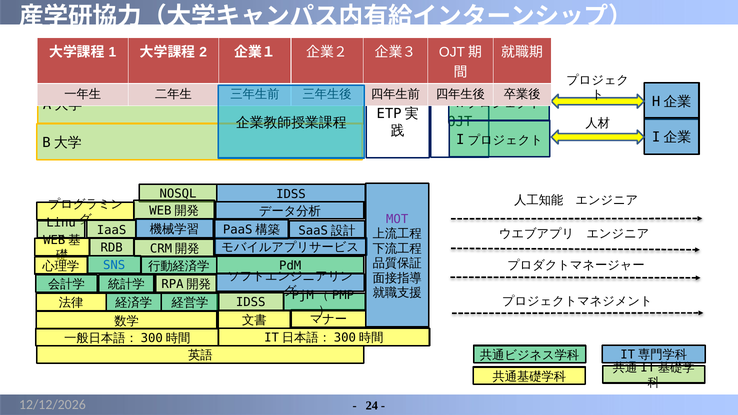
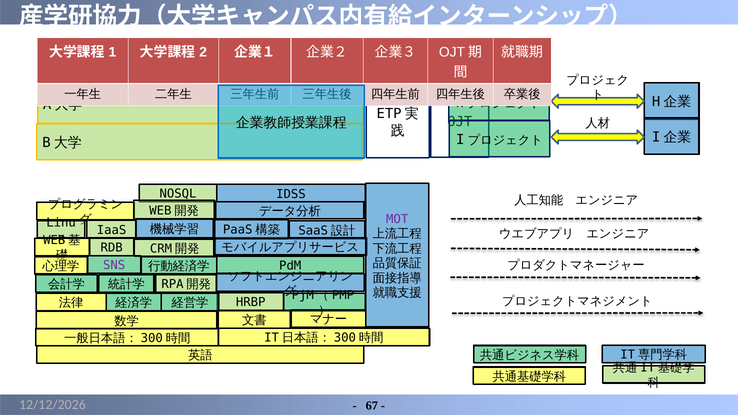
SNS colour: blue -> purple
IDSS at (251, 302): IDSS -> HRBP
24: 24 -> 67
